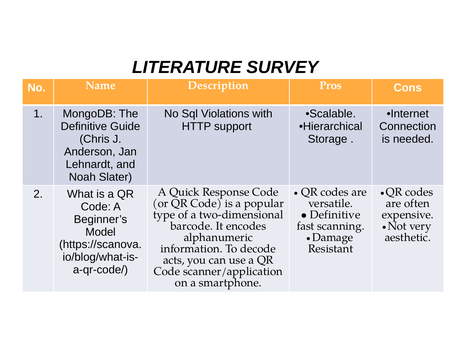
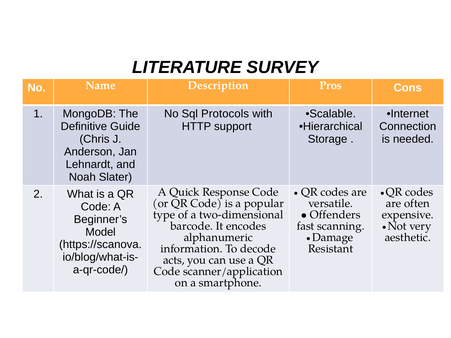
Violations: Violations -> Protocols
Definitive at (335, 215): Definitive -> Offenders
